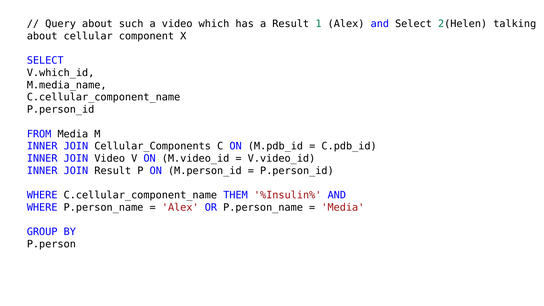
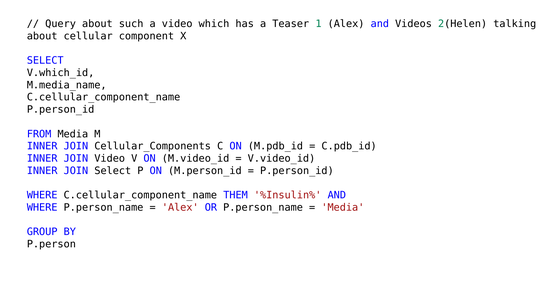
a Result: Result -> Teaser
and Select: Select -> Videos
JOIN Result: Result -> Select
